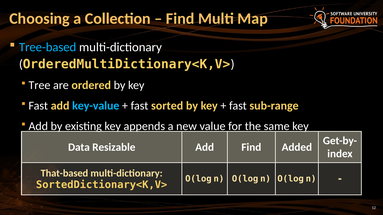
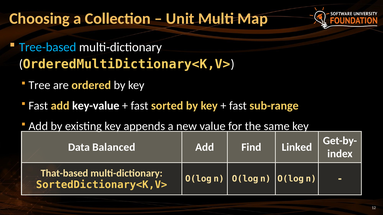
Find at (180, 19): Find -> Unit
key-value colour: light blue -> white
Resizable: Resizable -> Balanced
Added: Added -> Linked
